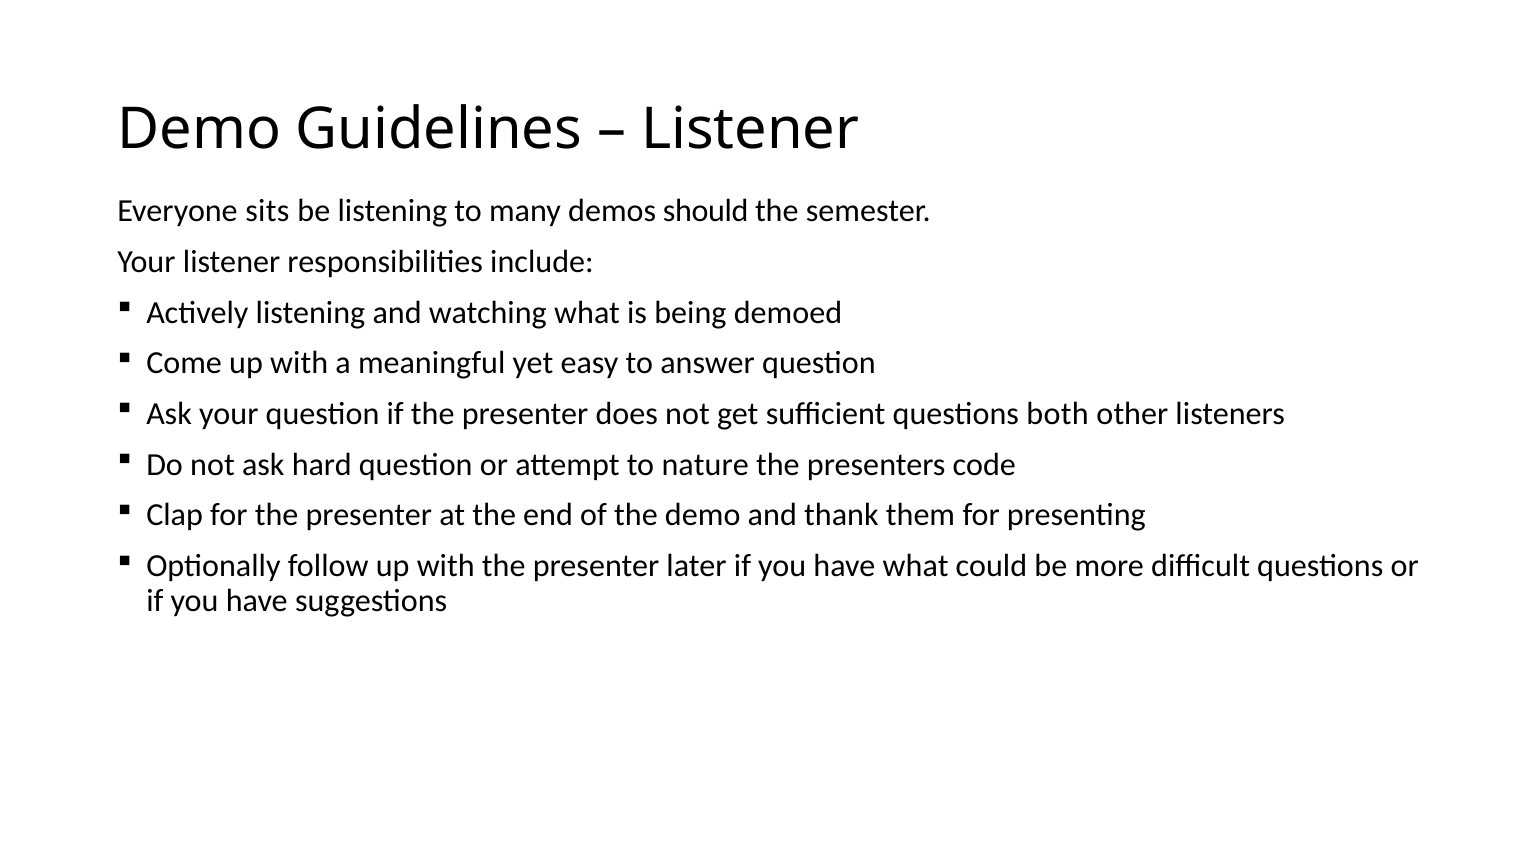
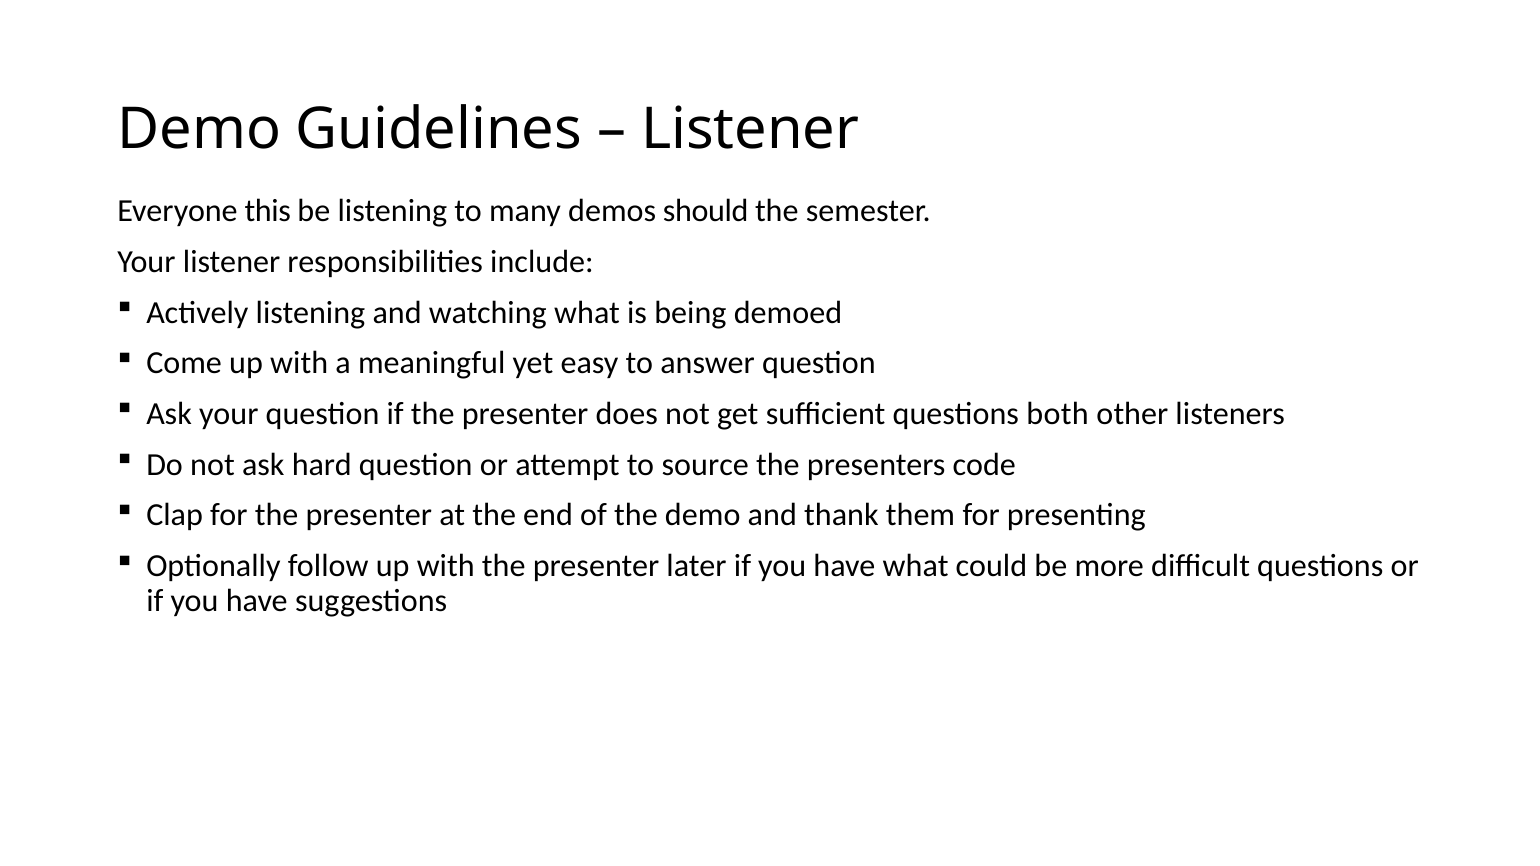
sits: sits -> this
nature: nature -> source
